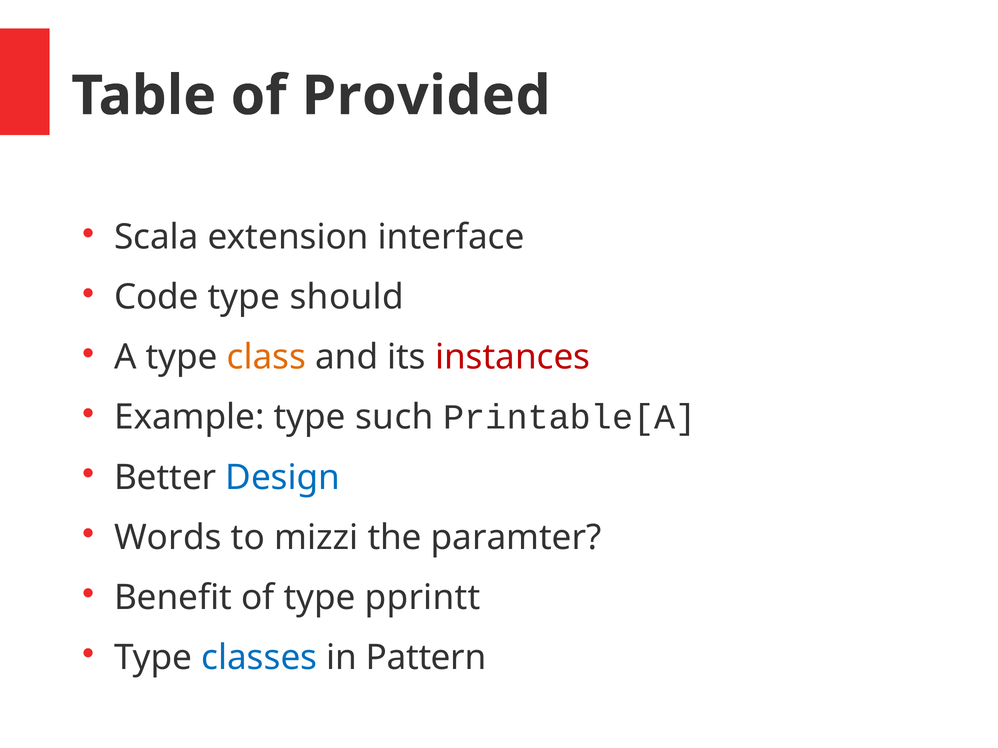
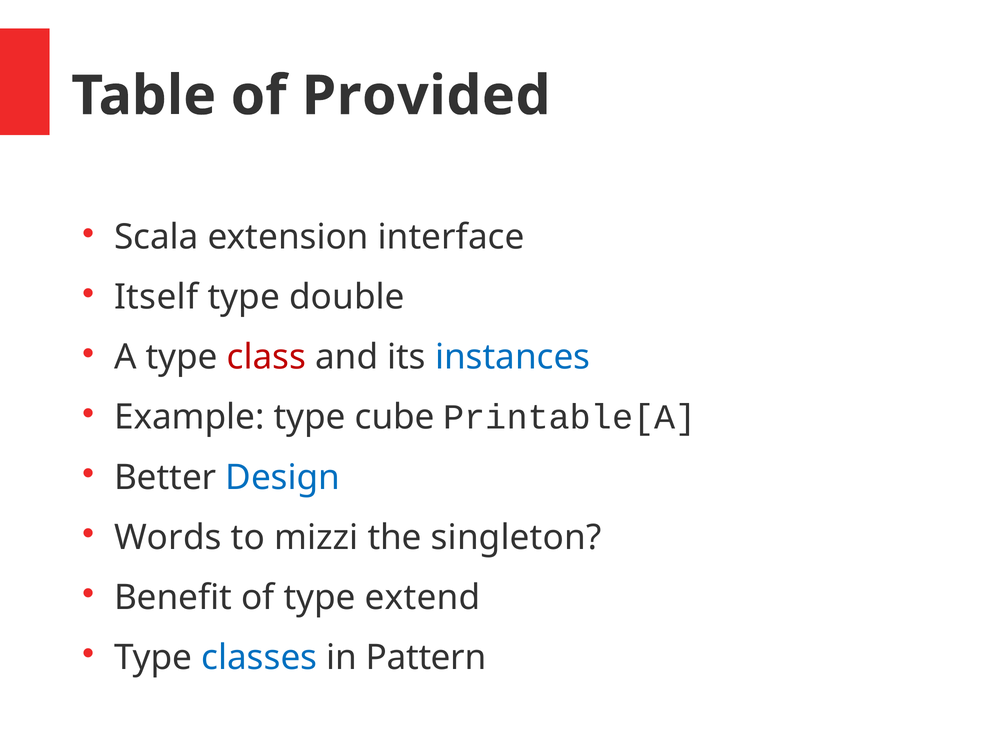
Code: Code -> Itself
should: should -> double
class colour: orange -> red
instances colour: red -> blue
such: such -> cube
paramter: paramter -> singleton
pprintt: pprintt -> extend
